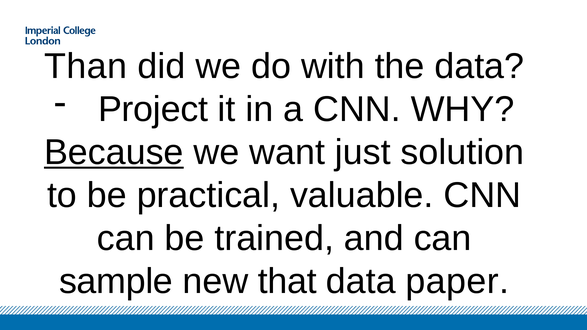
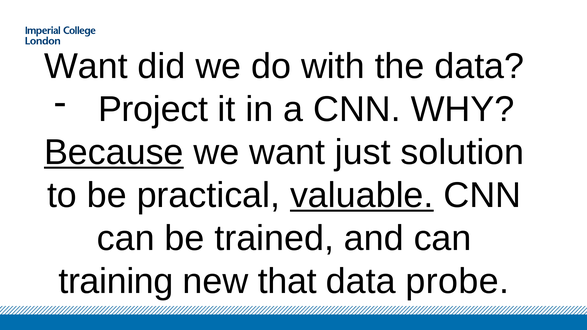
Than at (86, 66): Than -> Want
valuable underline: none -> present
sample: sample -> training
paper: paper -> probe
